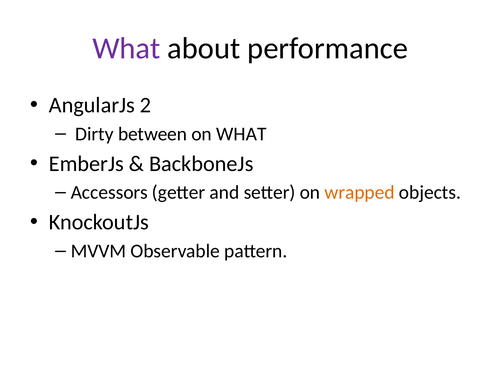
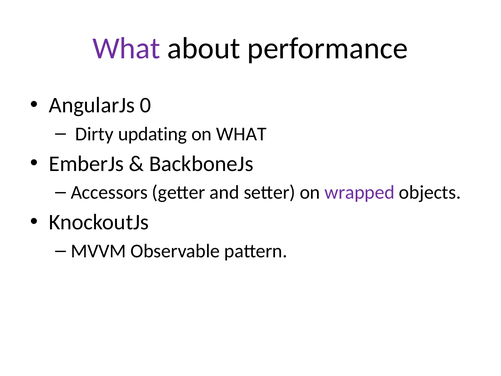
2: 2 -> 0
between: between -> updating
wrapped colour: orange -> purple
